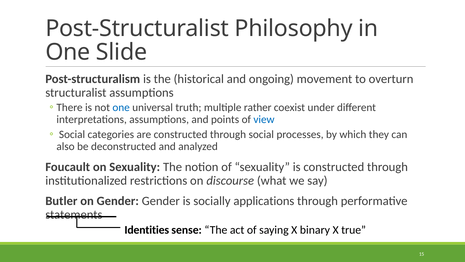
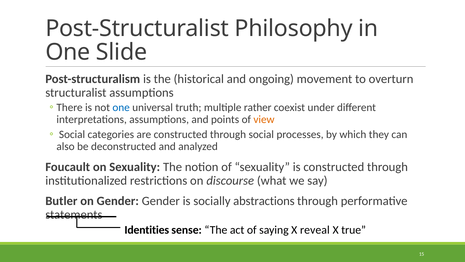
view colour: blue -> orange
applications: applications -> abstractions
binary: binary -> reveal
